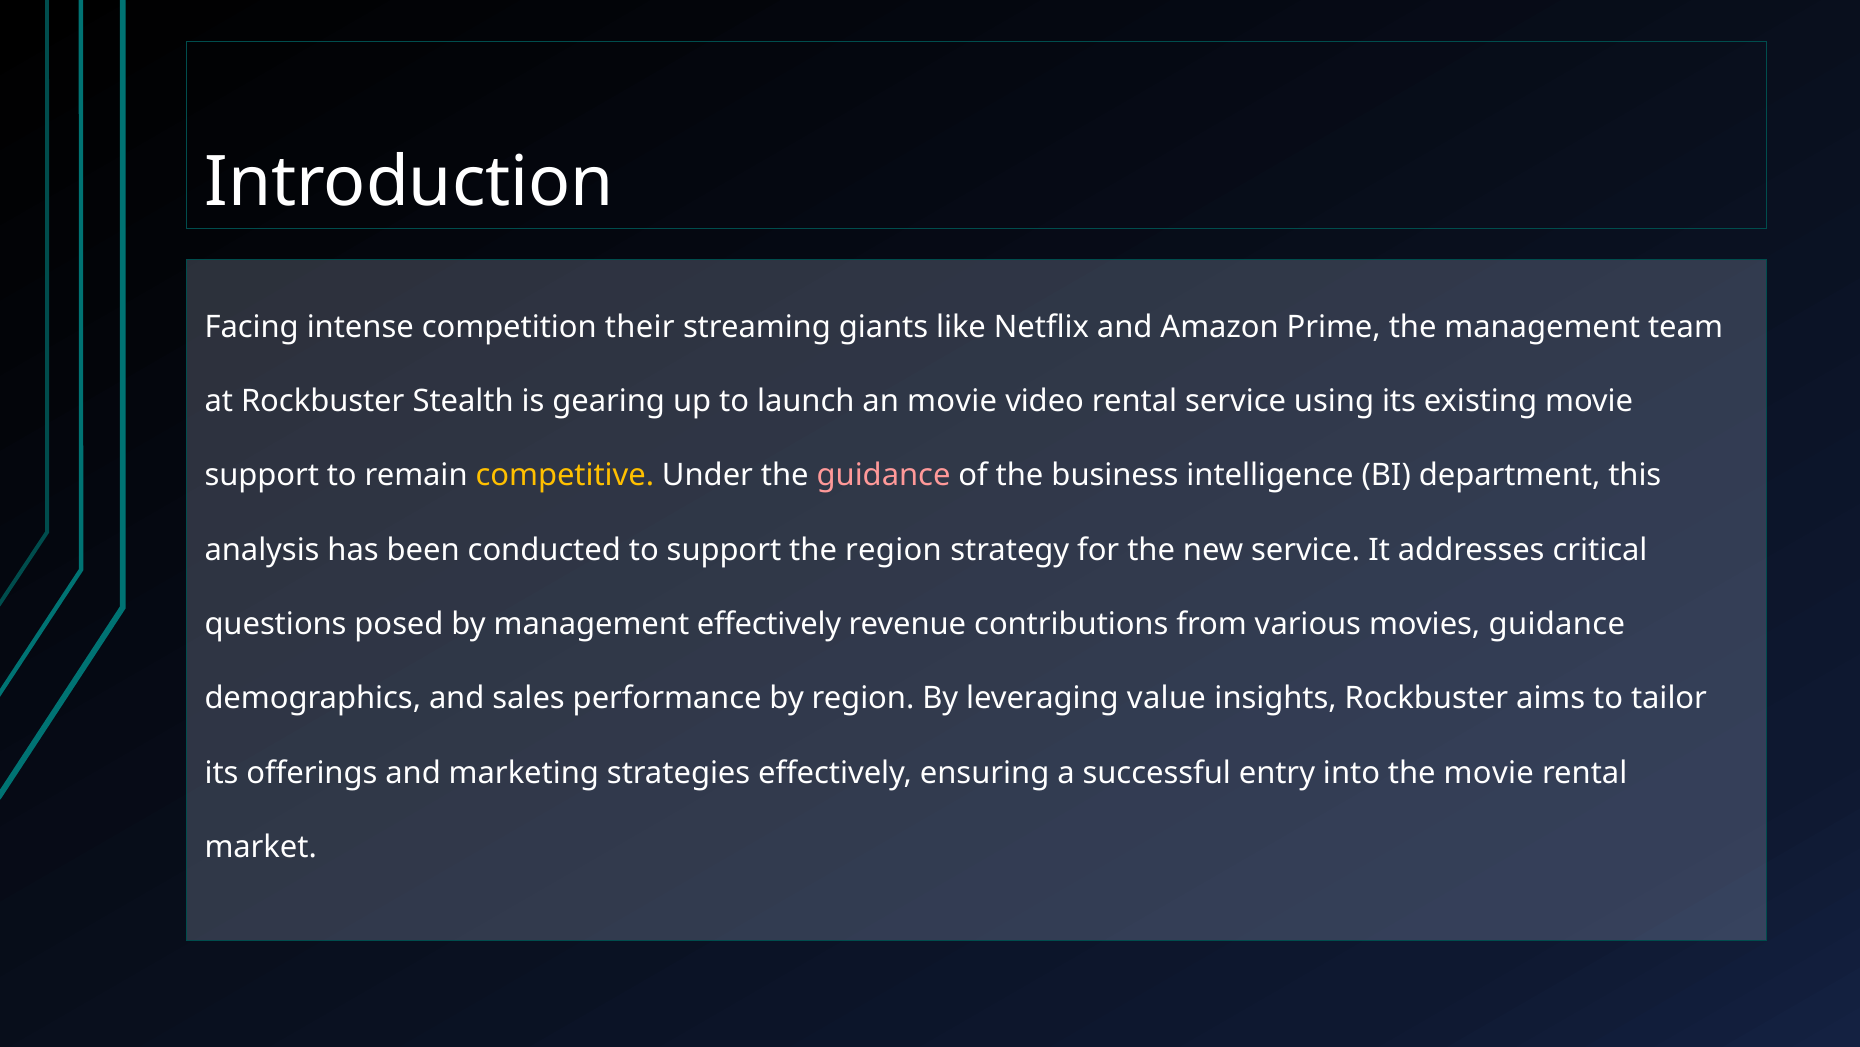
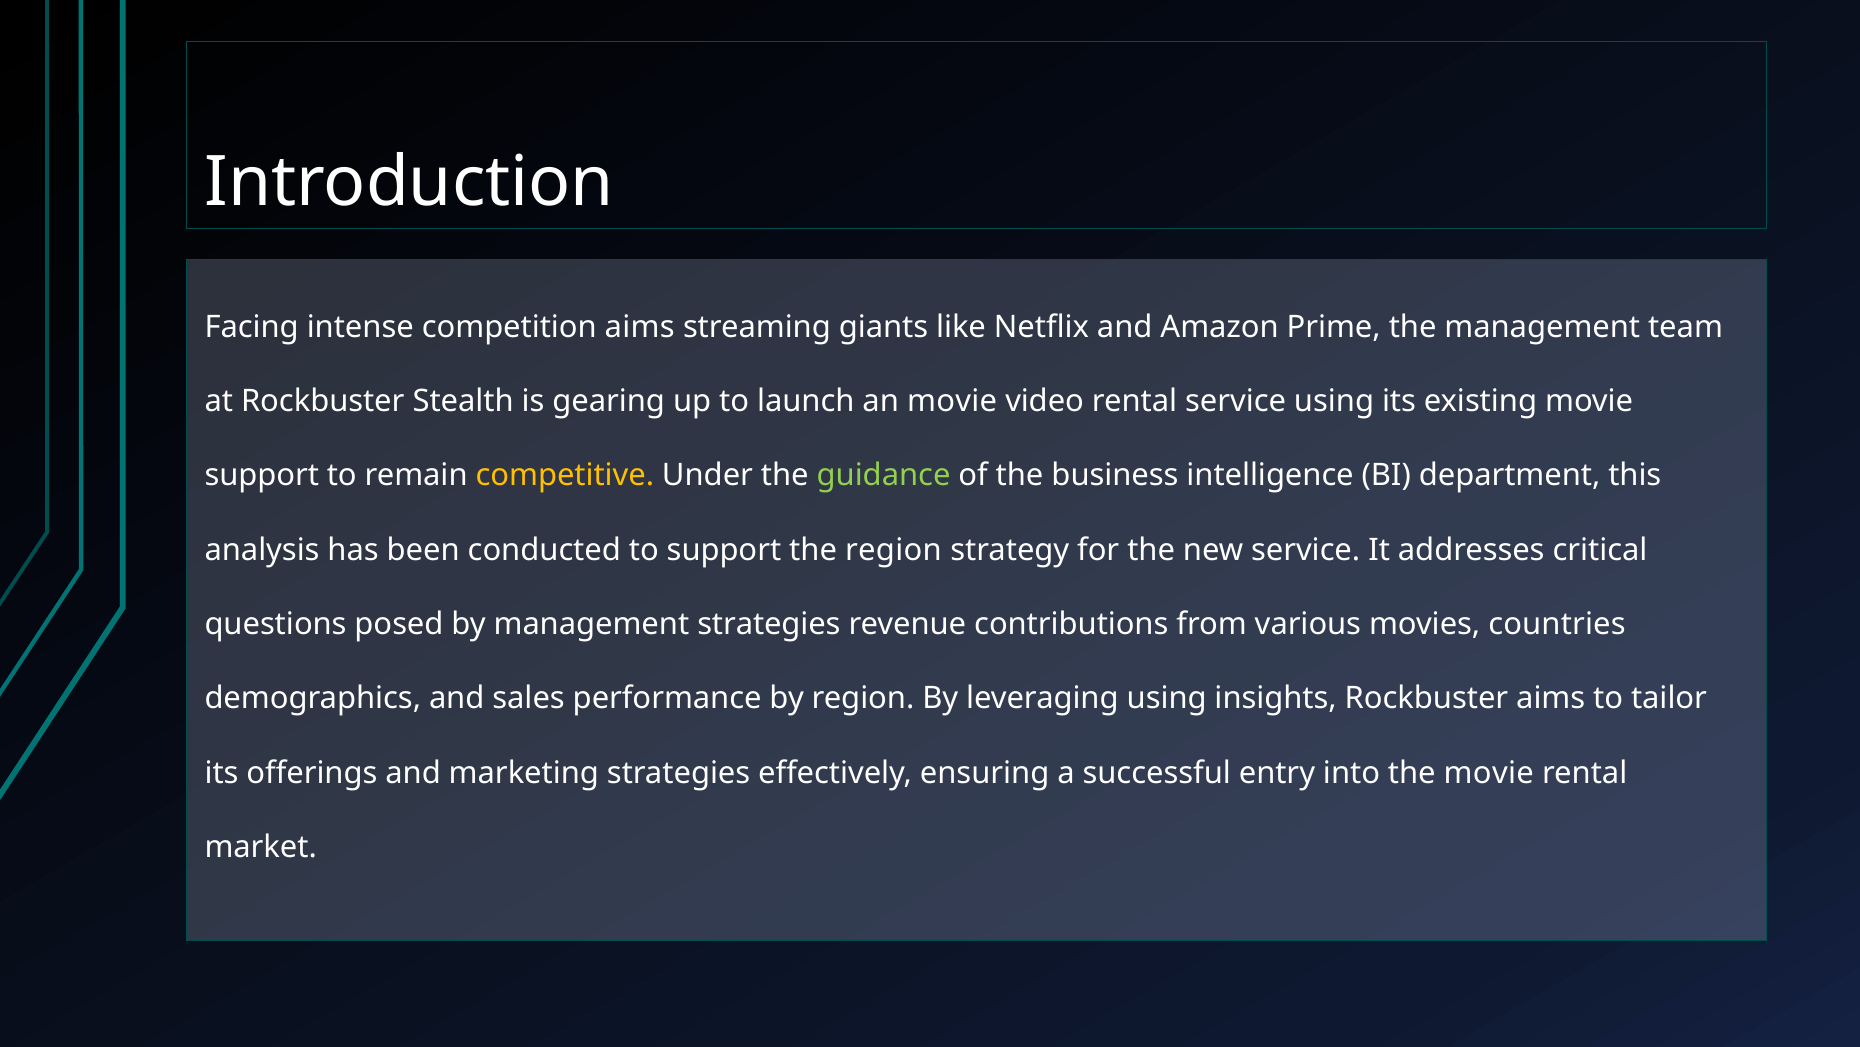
competition their: their -> aims
guidance at (884, 475) colour: pink -> light green
management effectively: effectively -> strategies
movies guidance: guidance -> countries
leveraging value: value -> using
